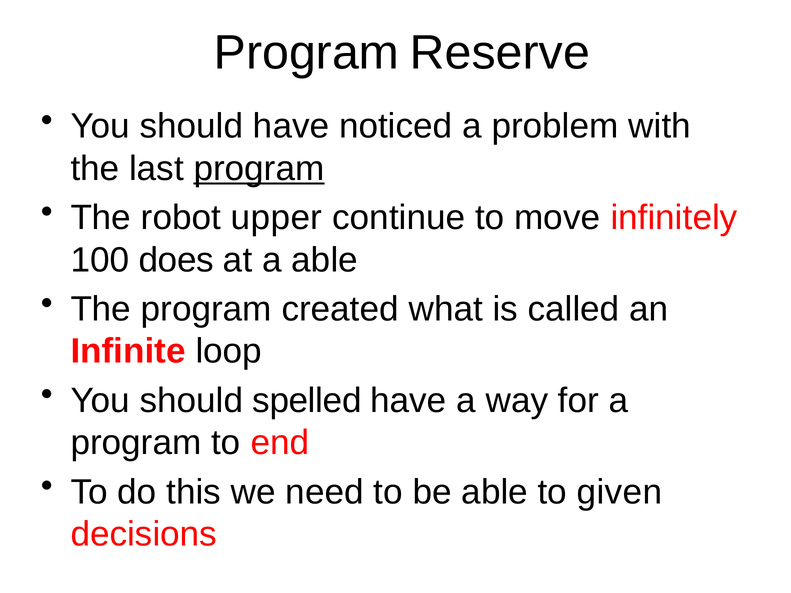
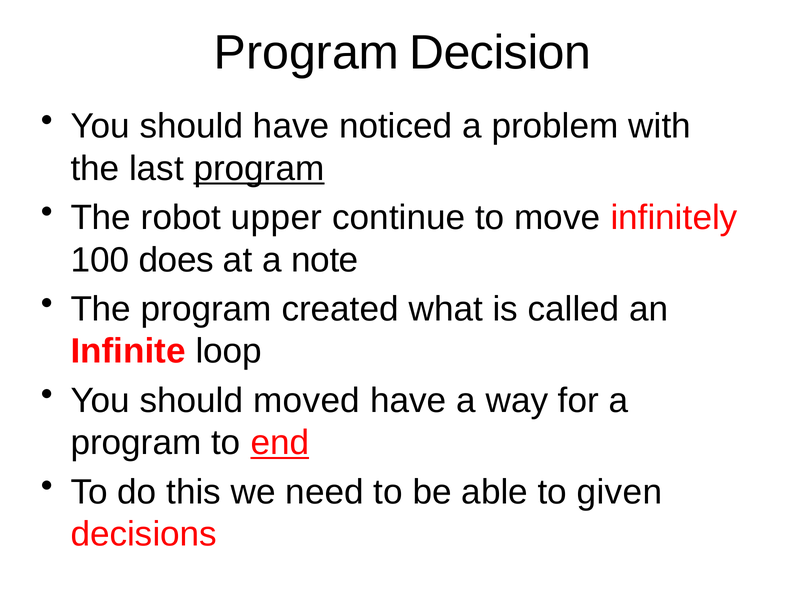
Reserve: Reserve -> Decision
a able: able -> note
spelled: spelled -> moved
end underline: none -> present
